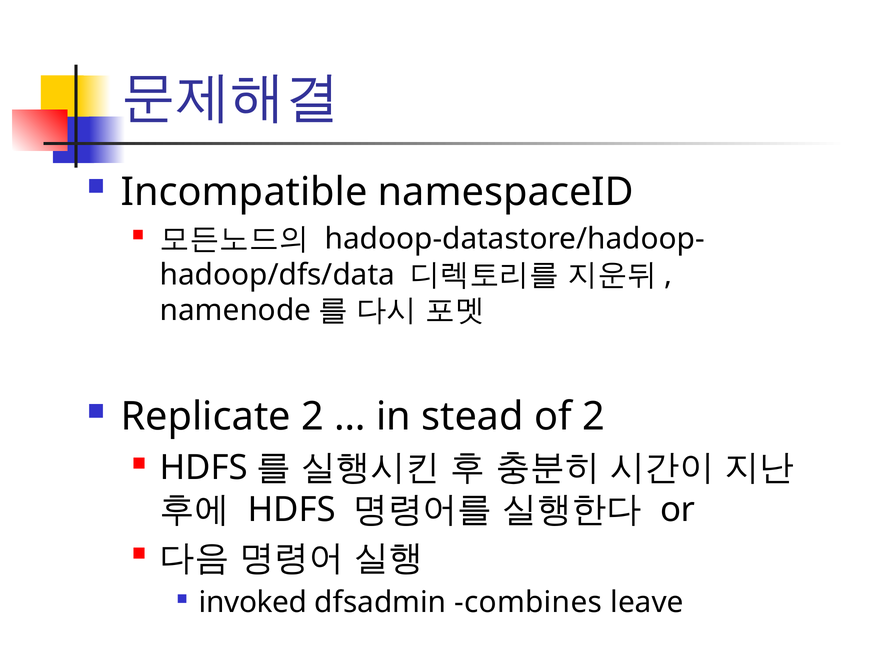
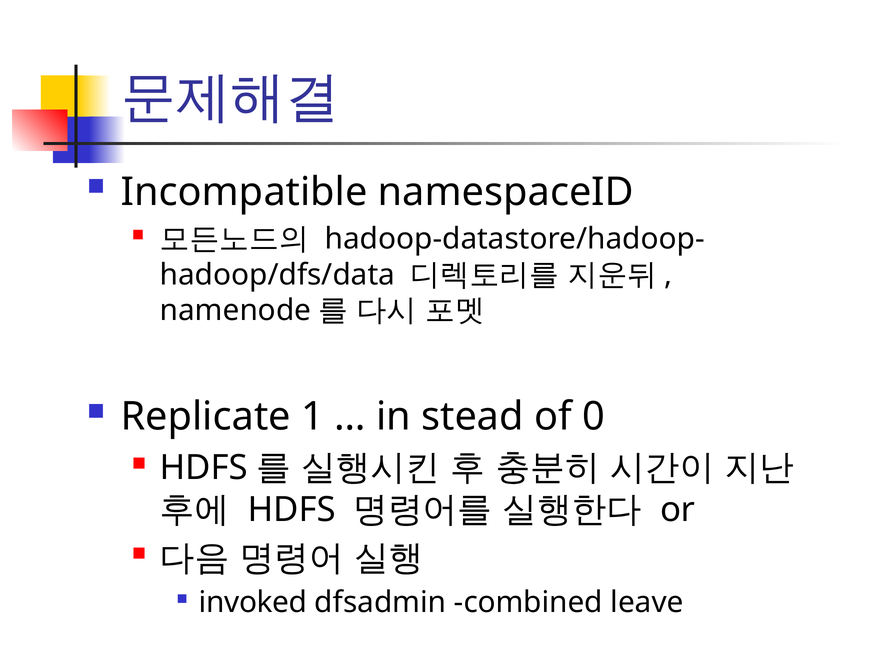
Replicate 2: 2 -> 1
of 2: 2 -> 0
combines: combines -> combined
